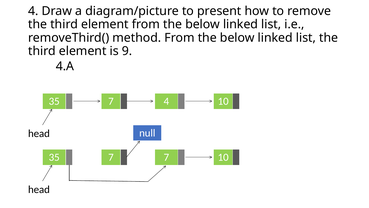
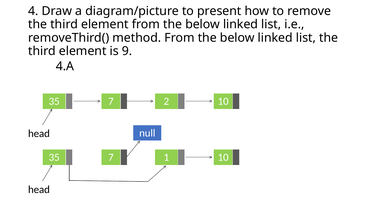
7 4: 4 -> 2
7 7: 7 -> 1
